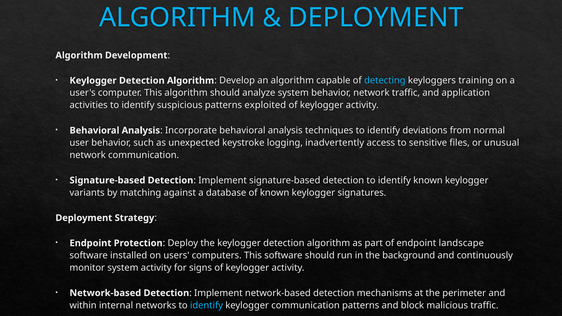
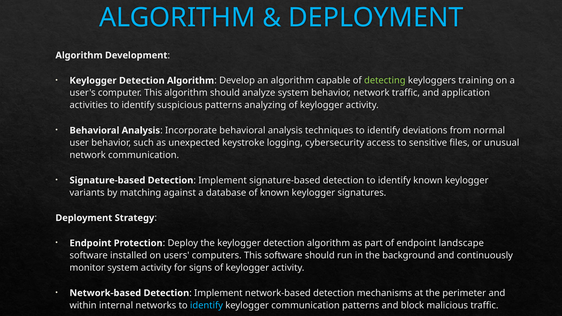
detecting colour: light blue -> light green
exploited: exploited -> analyzing
inadvertently: inadvertently -> cybersecurity
